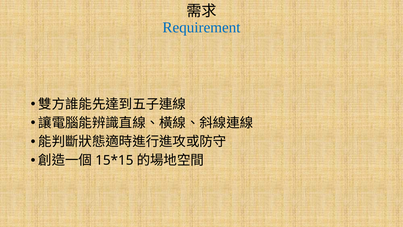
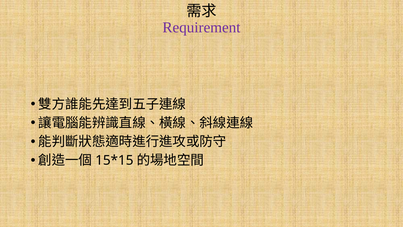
Requirement colour: blue -> purple
